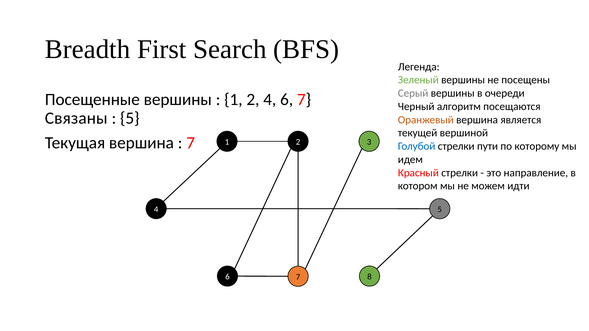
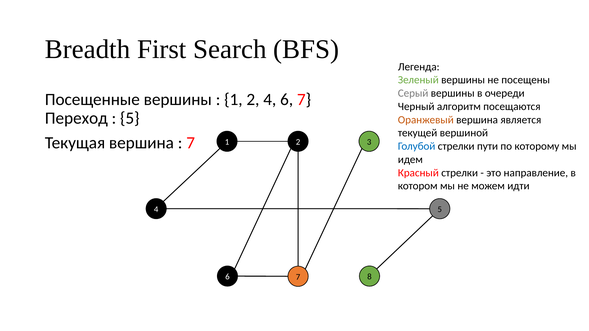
Связаны: Связаны -> Переход
